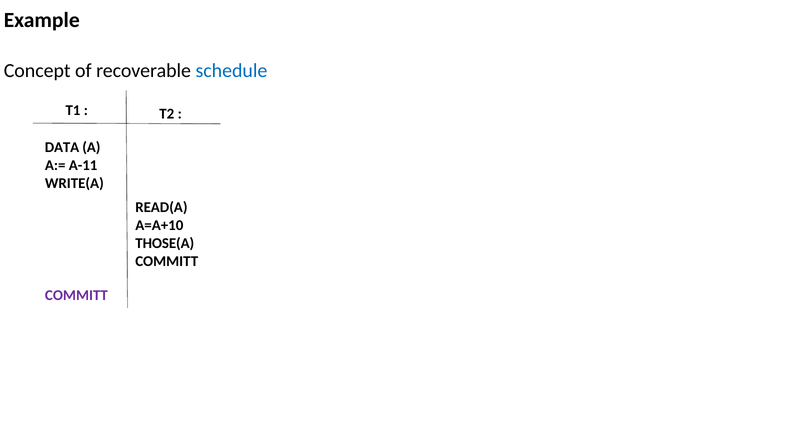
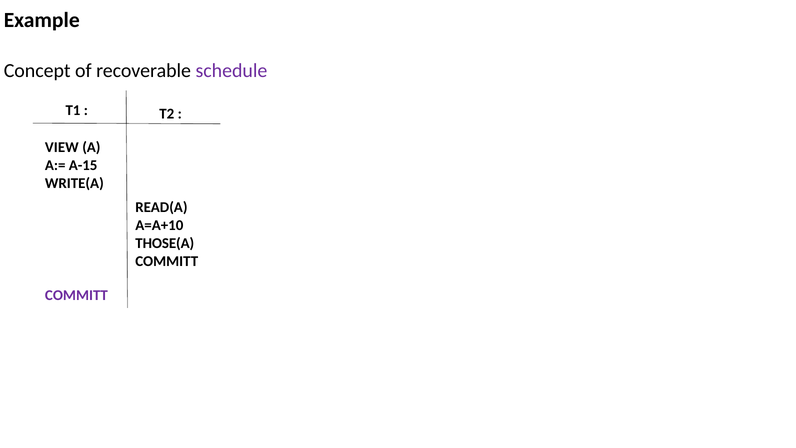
schedule colour: blue -> purple
DATA: DATA -> VIEW
A-11: A-11 -> A-15
